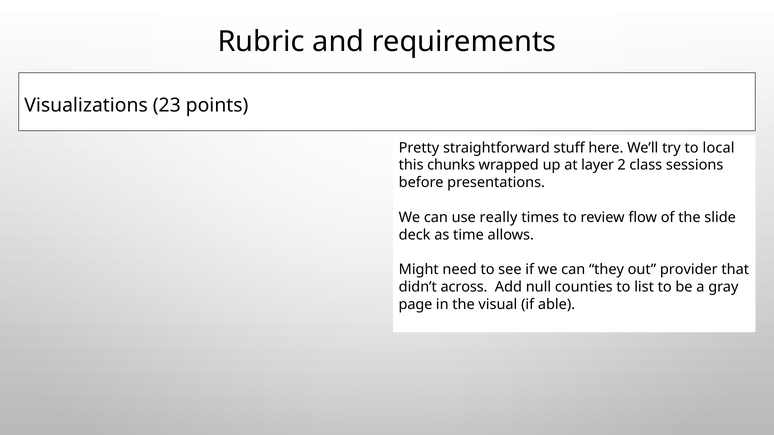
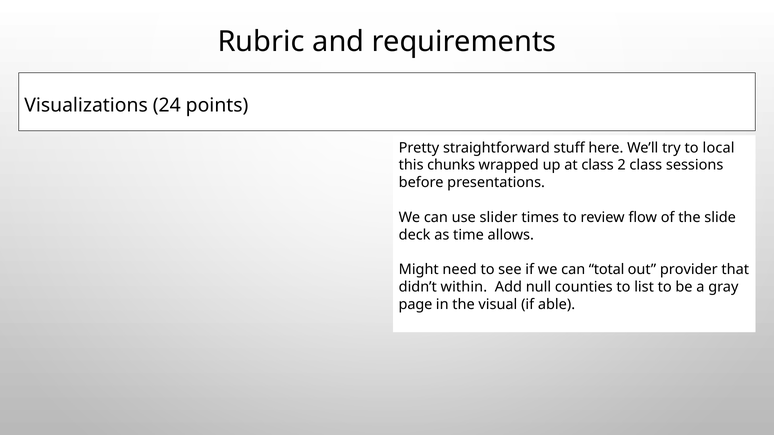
23: 23 -> 24
at layer: layer -> class
really: really -> slider
they: they -> total
across: across -> within
